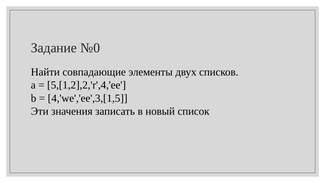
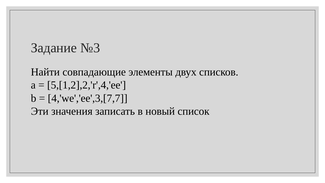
№0: №0 -> №3
4,'we','ee',3,[1,5: 4,'we','ee',3,[1,5 -> 4,'we','ee',3,[7,7
